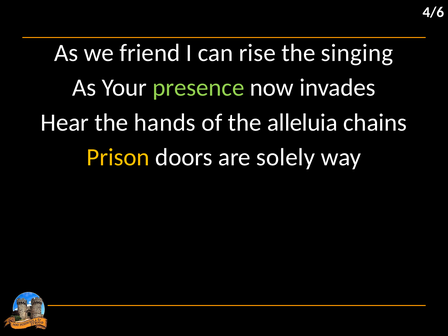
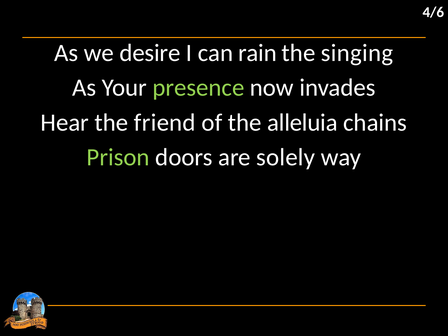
friend: friend -> desire
rise: rise -> rain
hands: hands -> friend
Prison colour: yellow -> light green
